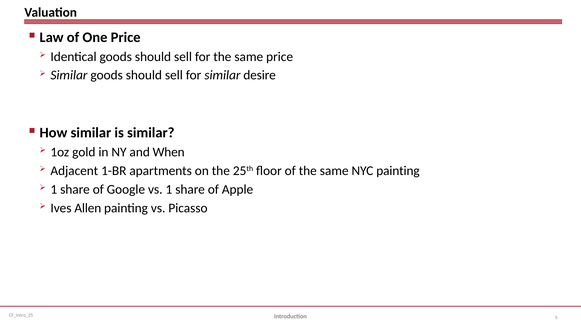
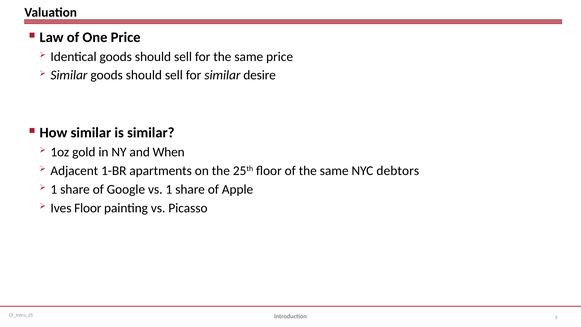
NYC painting: painting -> debtors
Ives Allen: Allen -> Floor
